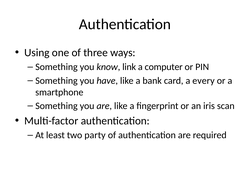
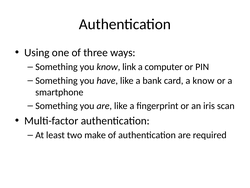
a every: every -> know
party: party -> make
